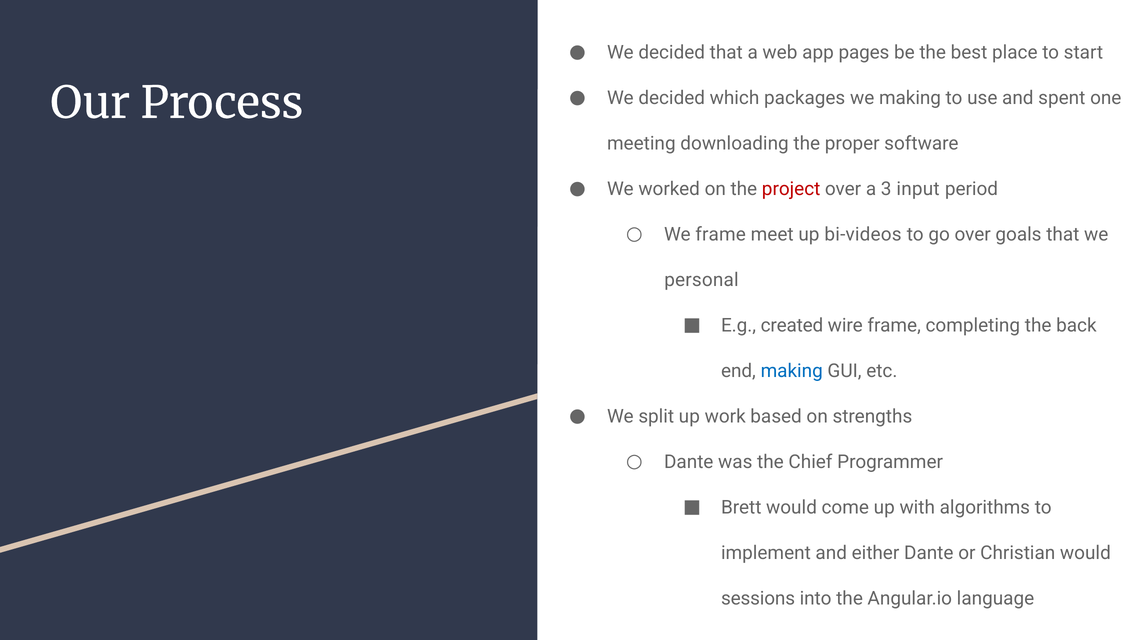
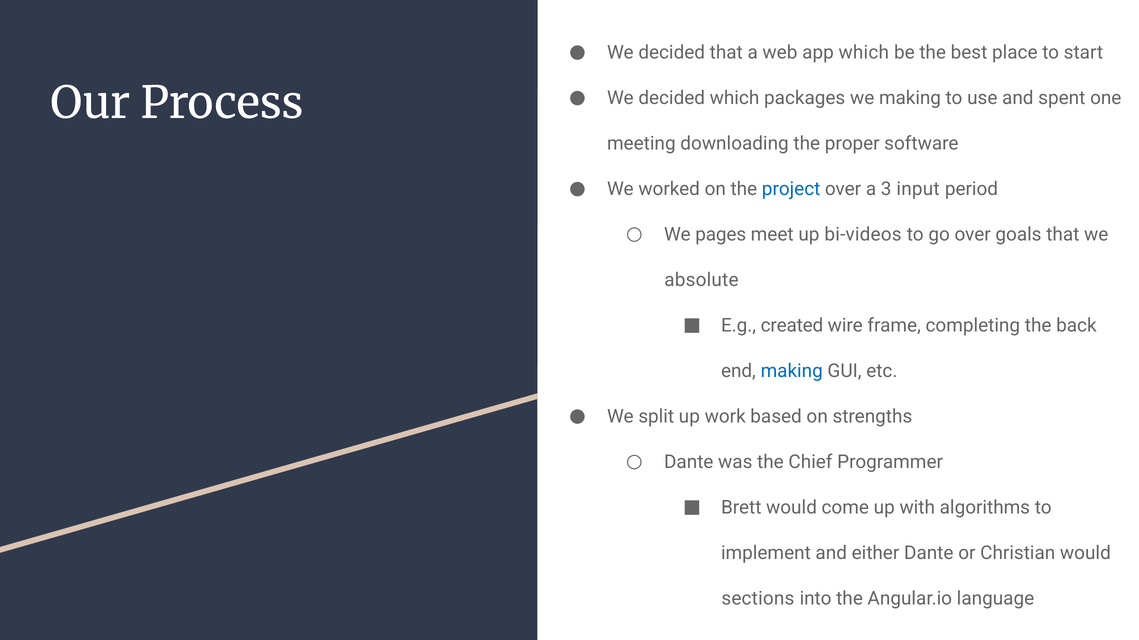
app pages: pages -> which
project colour: red -> blue
We frame: frame -> pages
personal: personal -> absolute
sessions: sessions -> sections
